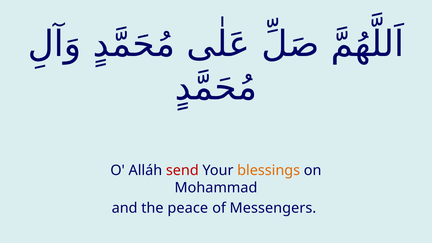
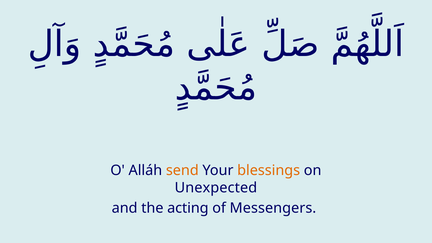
send colour: red -> orange
Mohammad: Mohammad -> Unexpected
peace: peace -> acting
